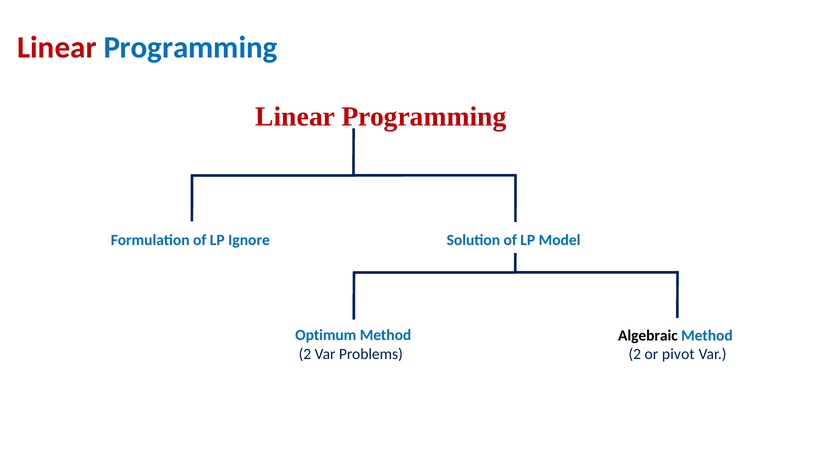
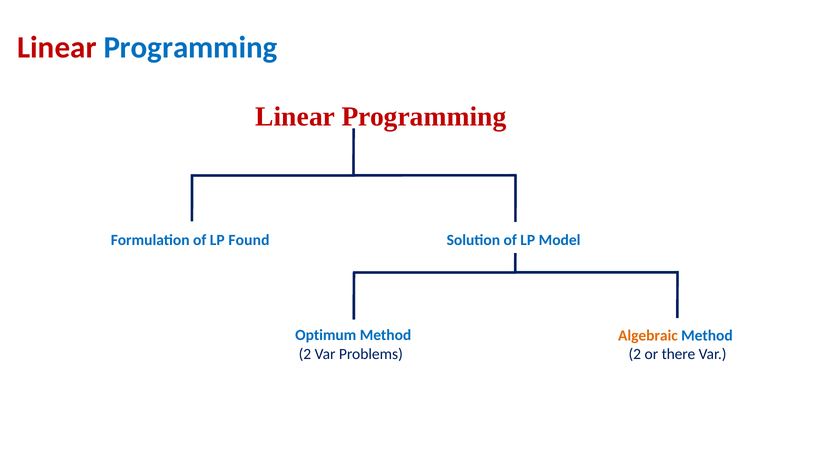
Ignore: Ignore -> Found
Algebraic colour: black -> orange
pivot: pivot -> there
